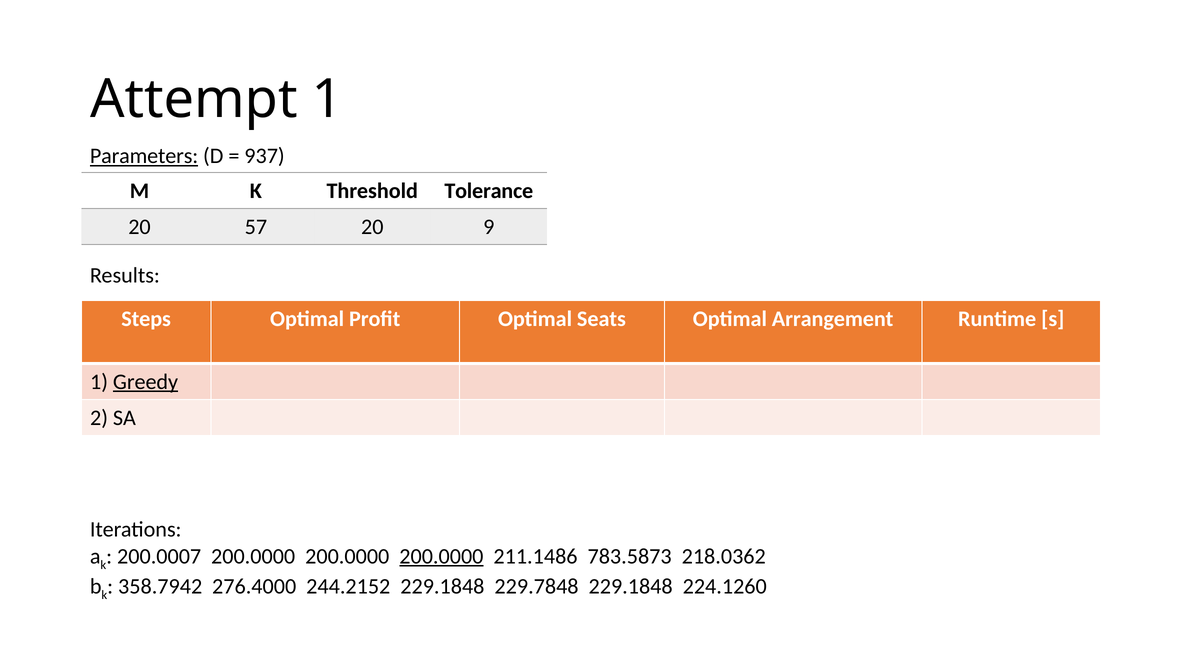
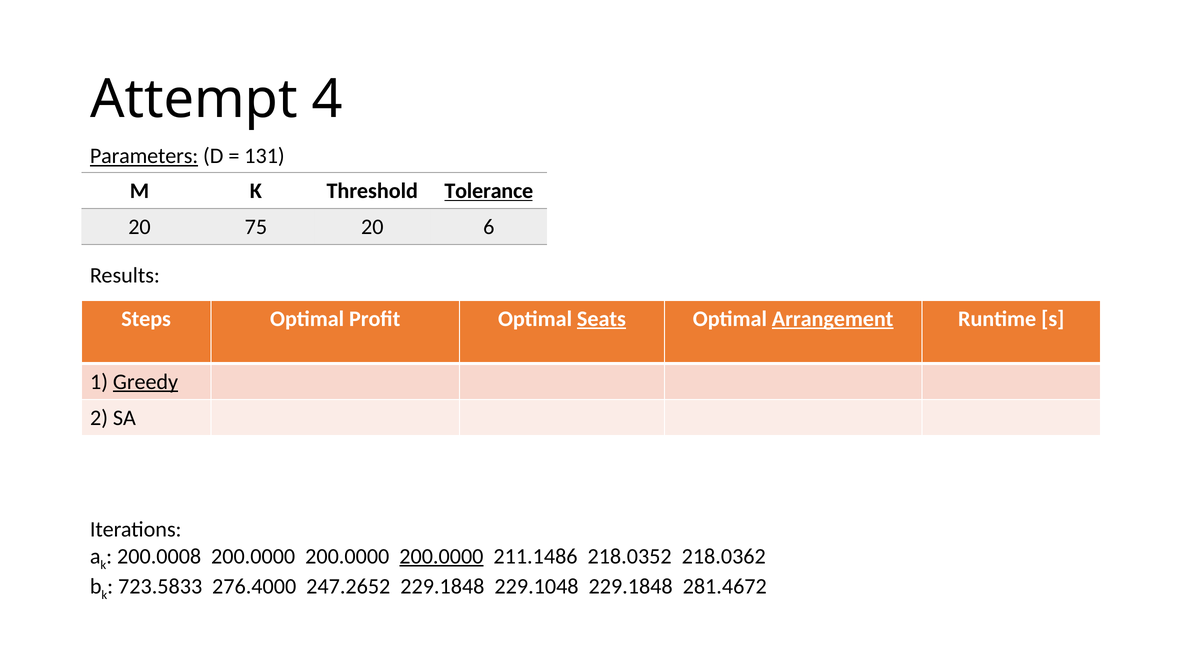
Attempt 1: 1 -> 4
937: 937 -> 131
Tolerance underline: none -> present
57: 57 -> 75
9: 9 -> 6
Seats underline: none -> present
Arrangement underline: none -> present
200.0007: 200.0007 -> 200.0008
783.5873: 783.5873 -> 218.0352
358.7942: 358.7942 -> 723.5833
244.2152: 244.2152 -> 247.2652
229.7848: 229.7848 -> 229.1048
224.1260: 224.1260 -> 281.4672
